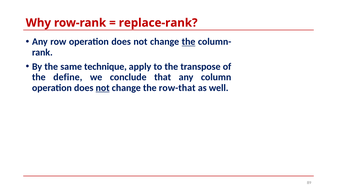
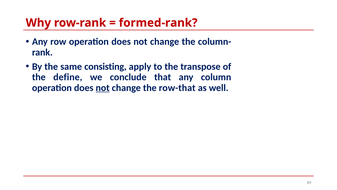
replace-rank: replace-rank -> formed-rank
the at (189, 42) underline: present -> none
technique: technique -> consisting
